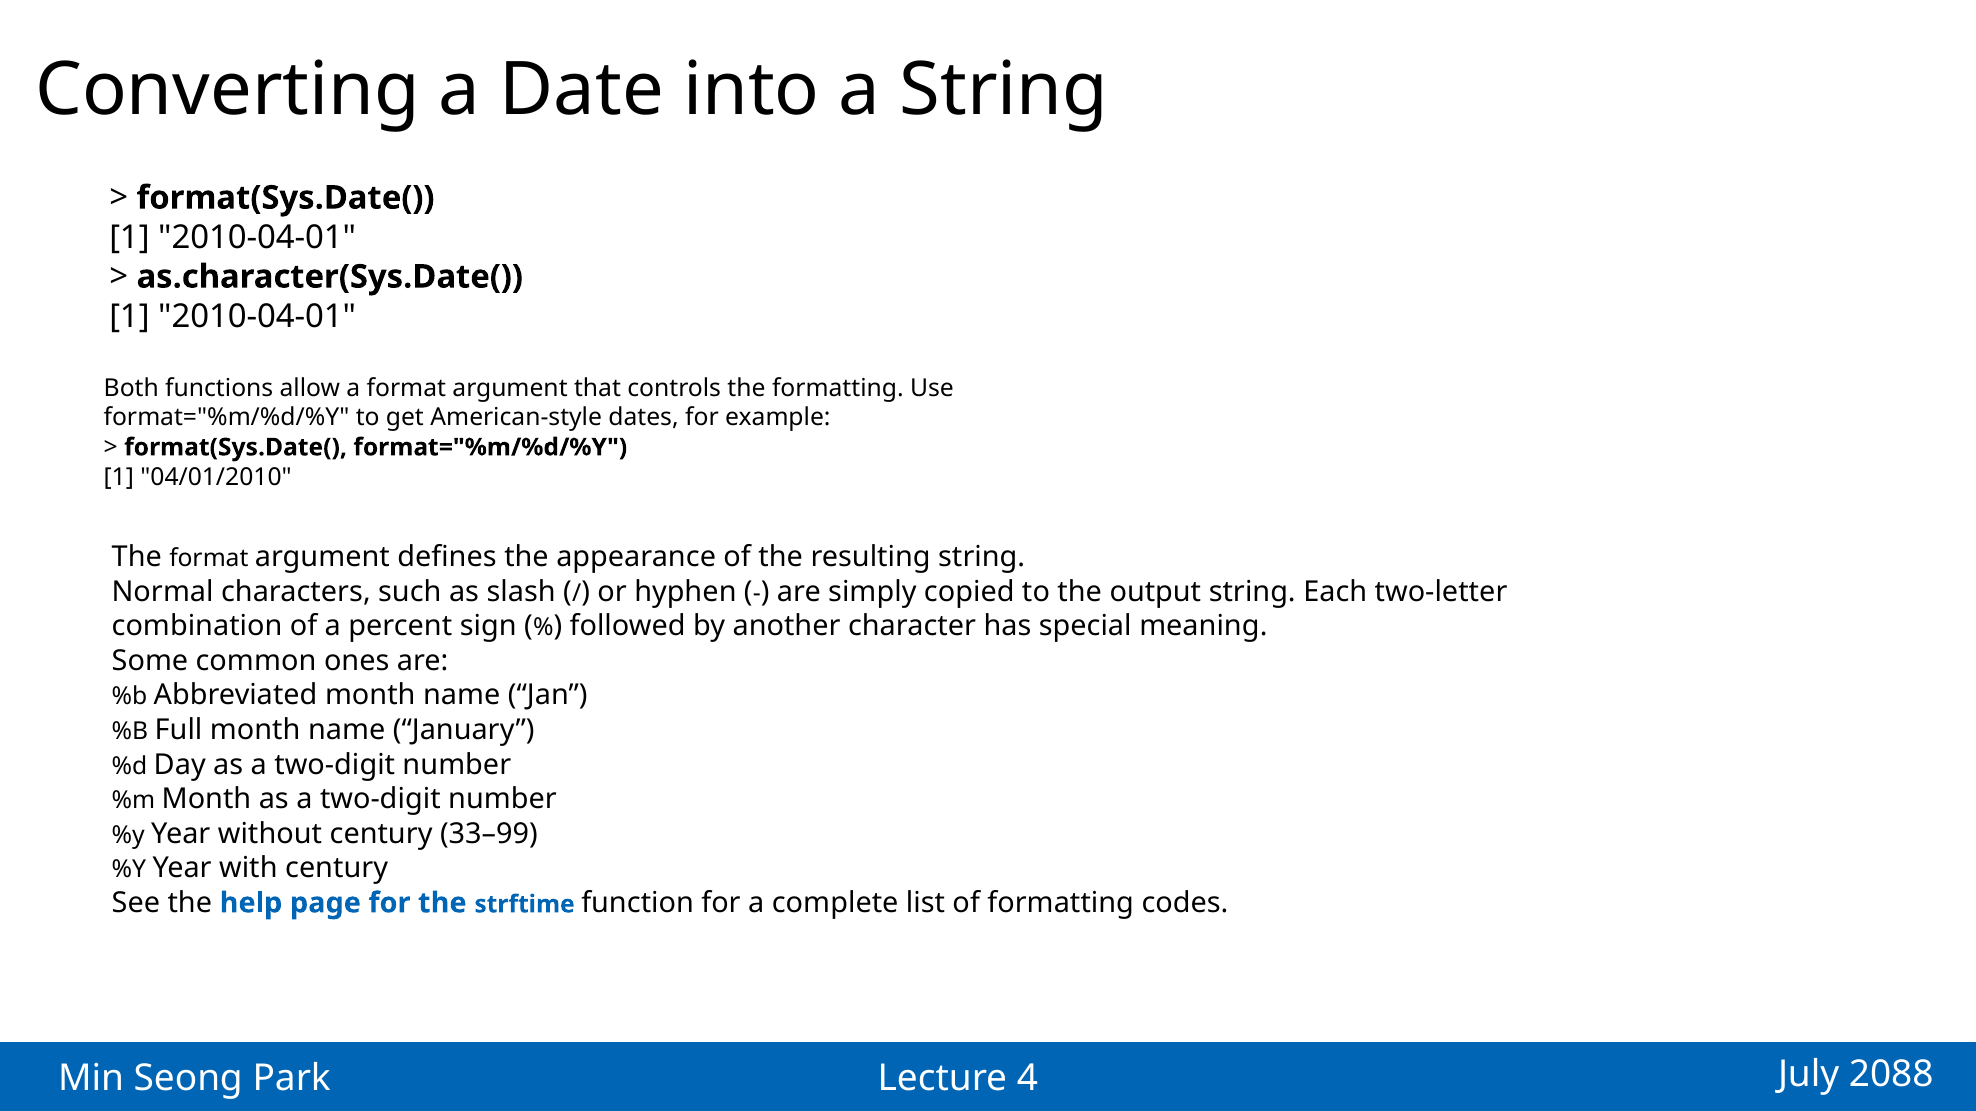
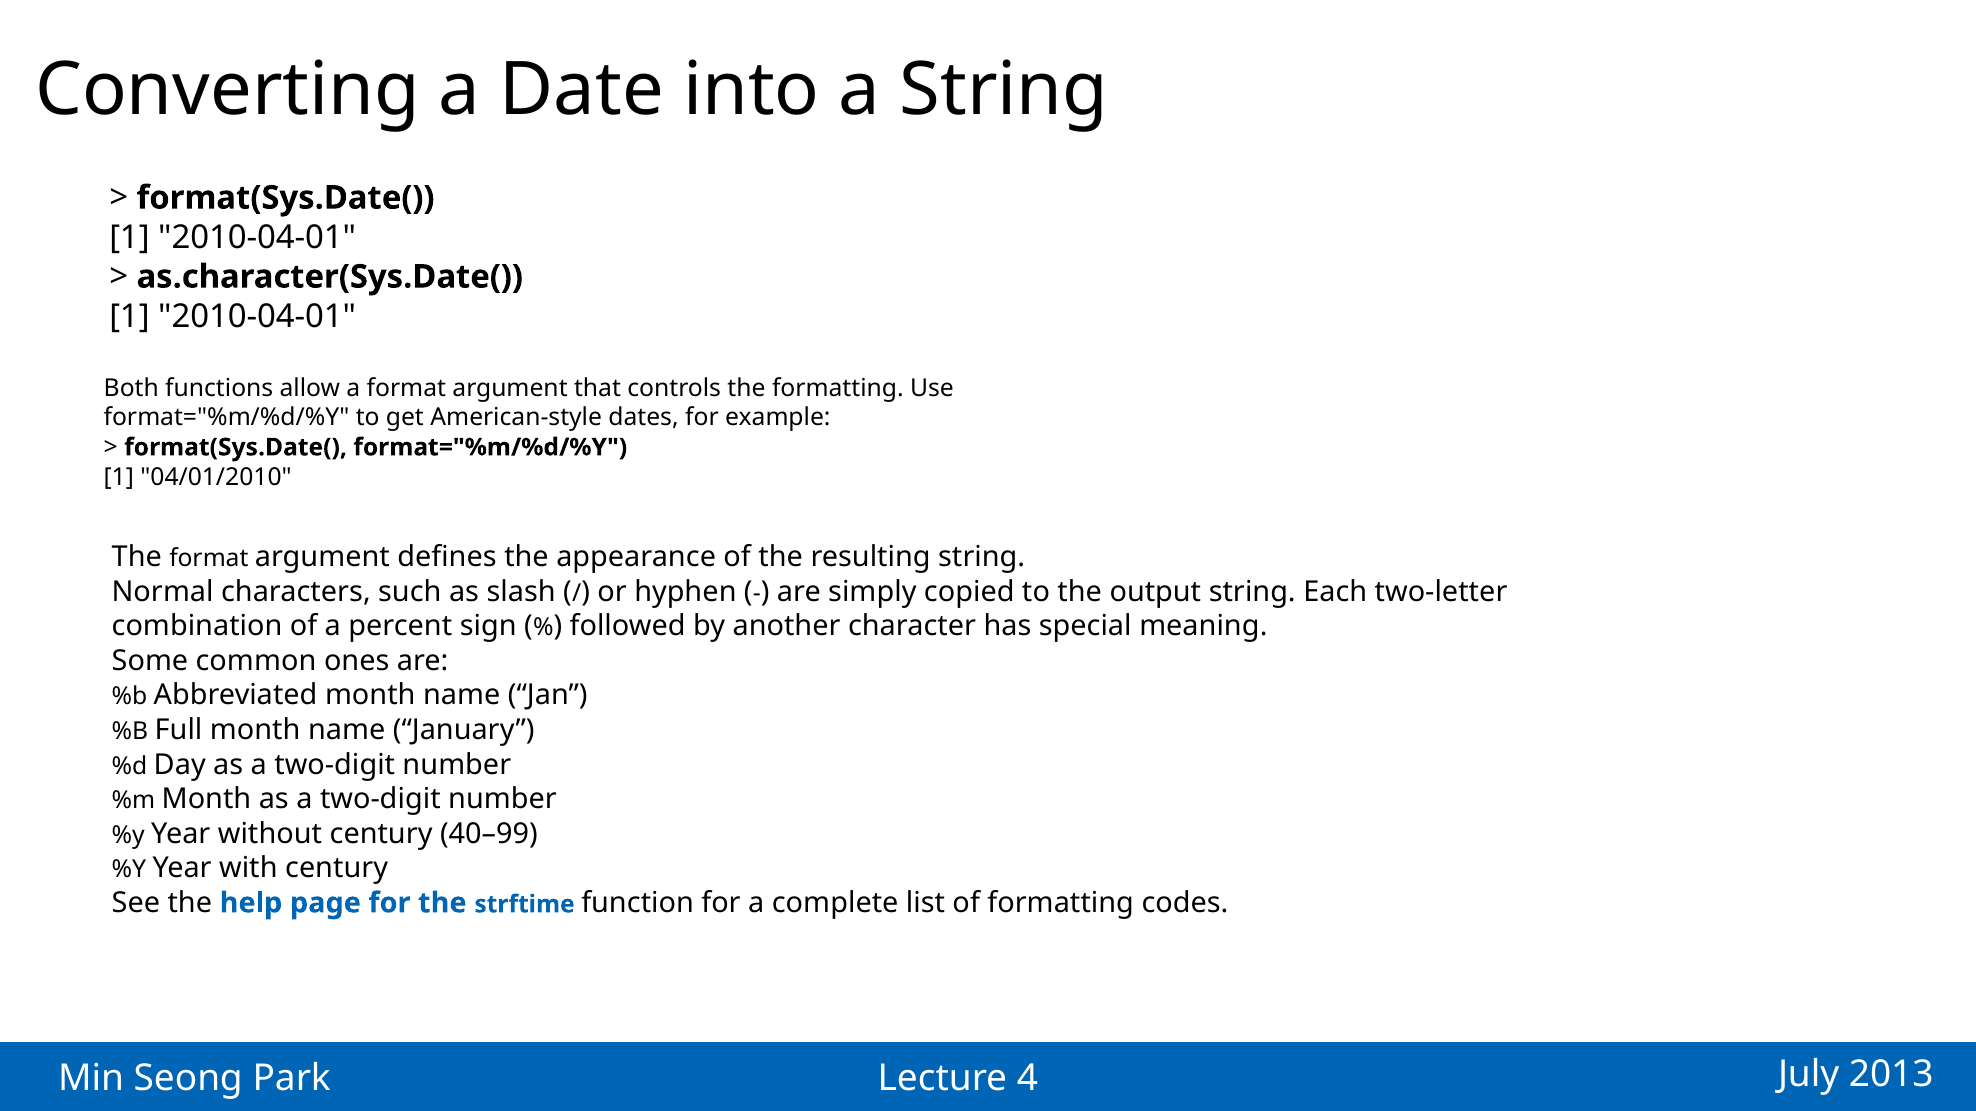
33–99: 33–99 -> 40–99
2088: 2088 -> 2013
